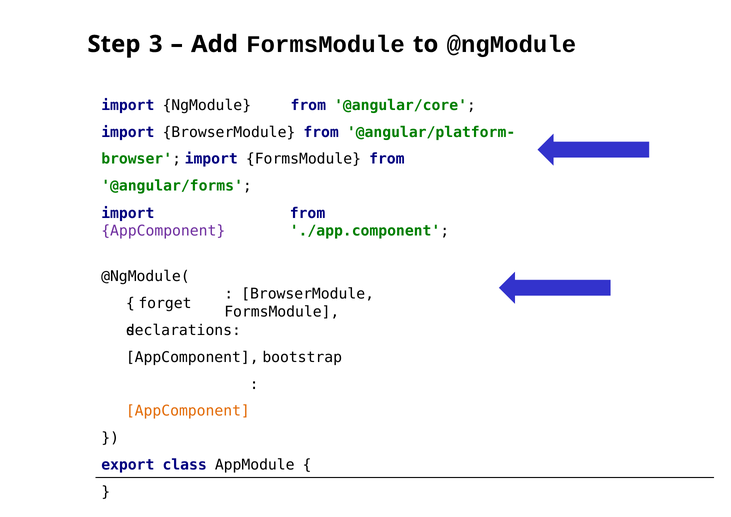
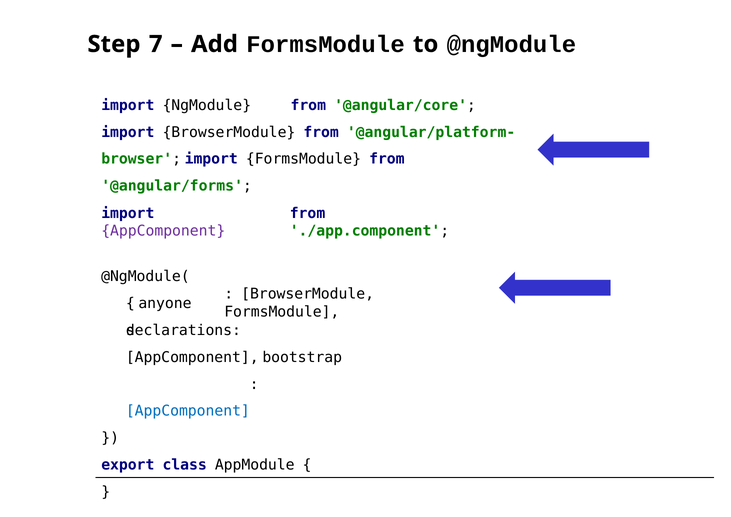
3: 3 -> 7
forget: forget -> anyone
AppComponent at (188, 411) colour: orange -> blue
